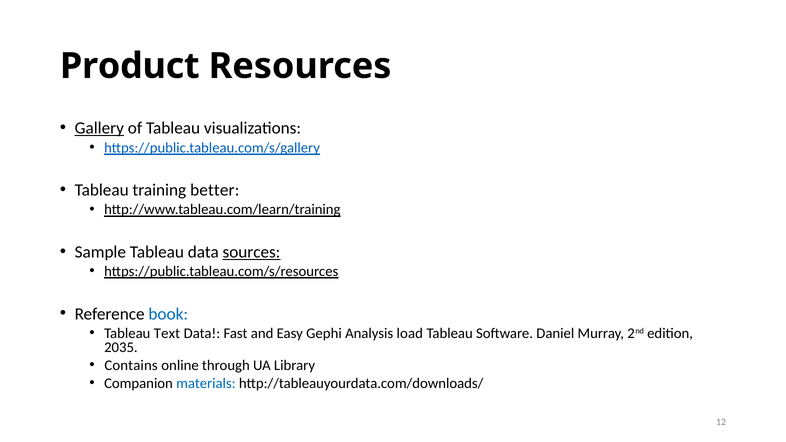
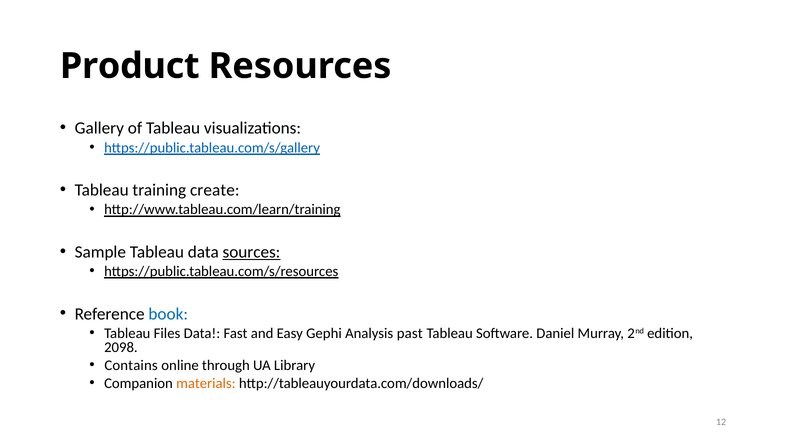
Gallery underline: present -> none
better: better -> create
Text: Text -> Files
load: load -> past
2035: 2035 -> 2098
materials colour: blue -> orange
